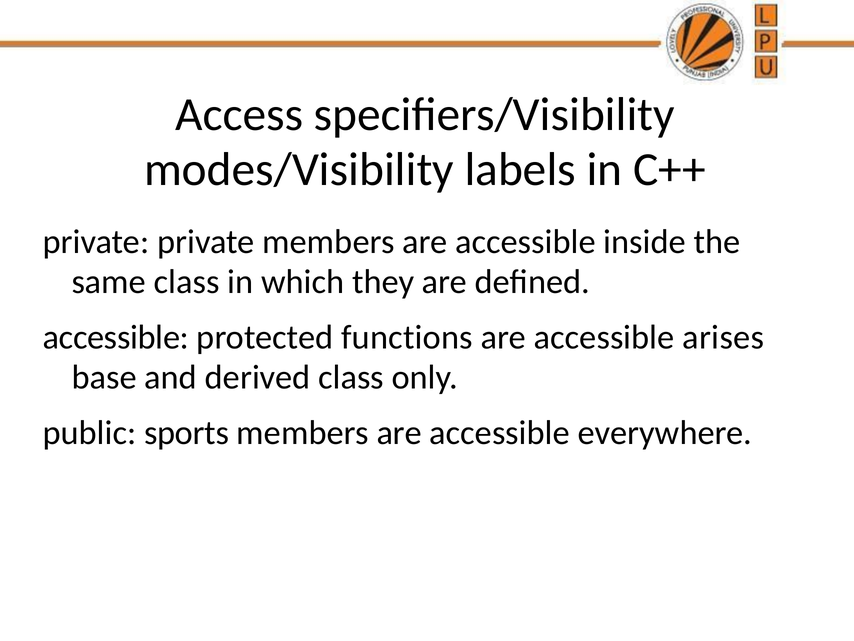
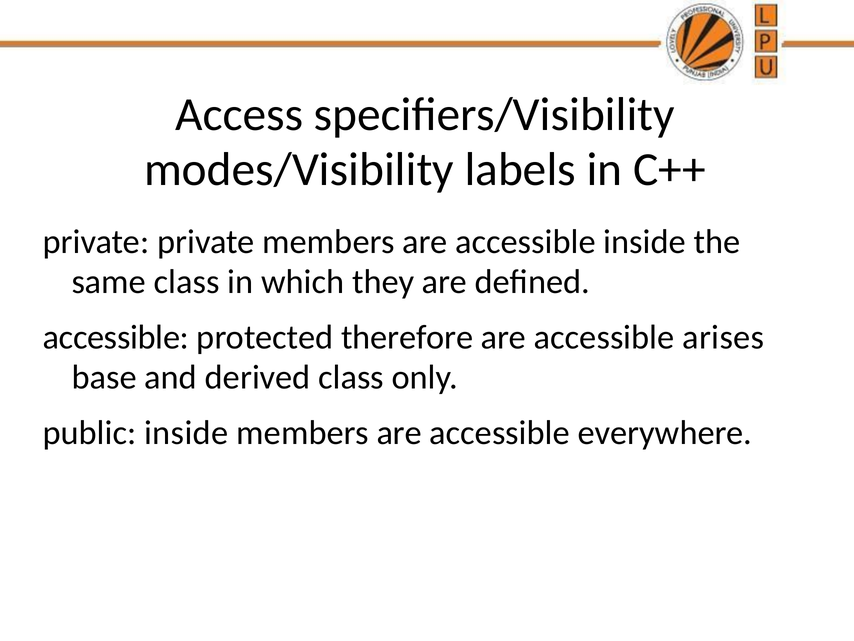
functions: functions -> therefore
public sports: sports -> inside
